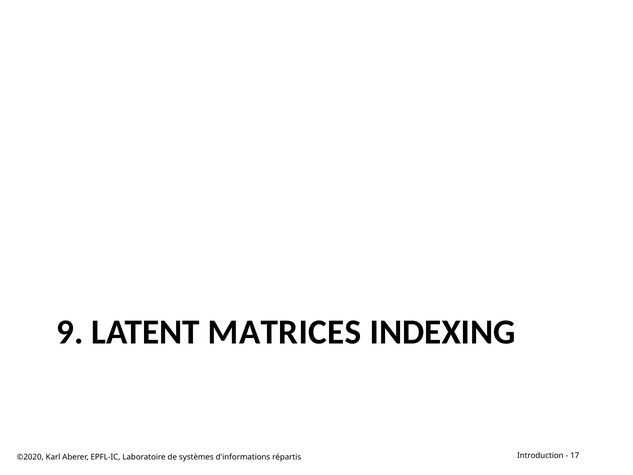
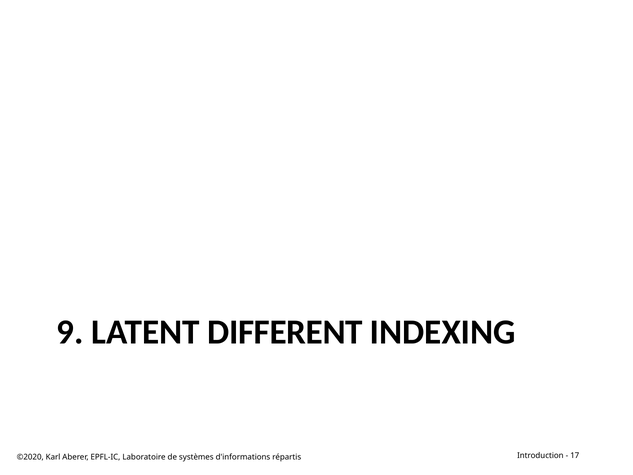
MATRICES: MATRICES -> DIFFERENT
